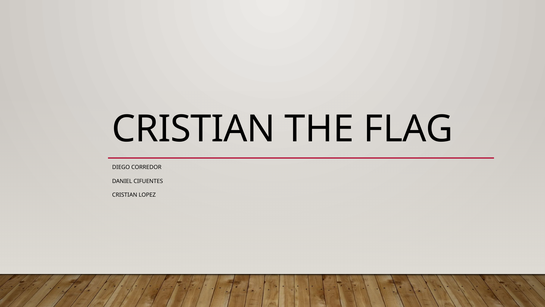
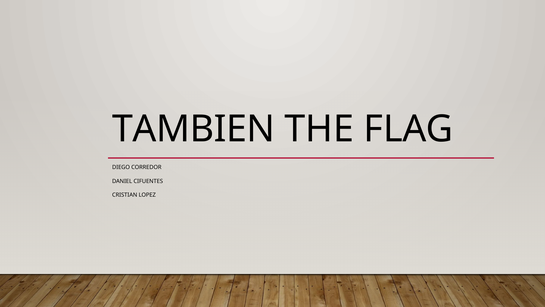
CRISTIAN at (194, 129): CRISTIAN -> TAMBIEN
